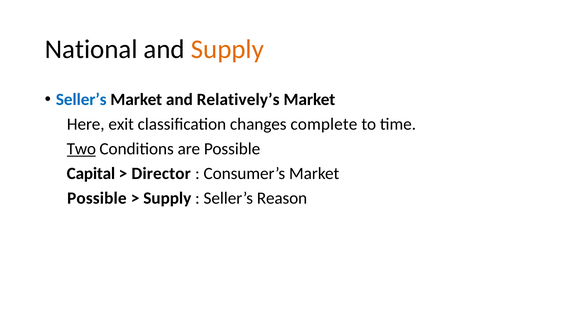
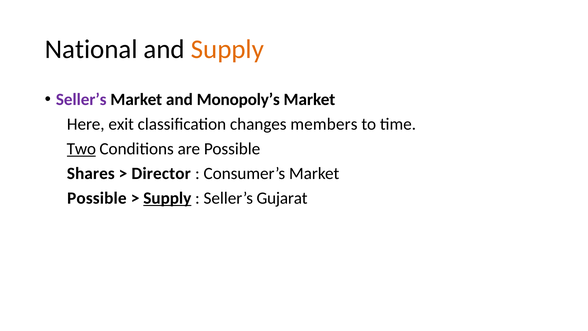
Seller’s at (81, 99) colour: blue -> purple
Relatively’s: Relatively’s -> Monopoly’s
complete: complete -> members
Capital: Capital -> Shares
Supply at (167, 198) underline: none -> present
Reason: Reason -> Gujarat
